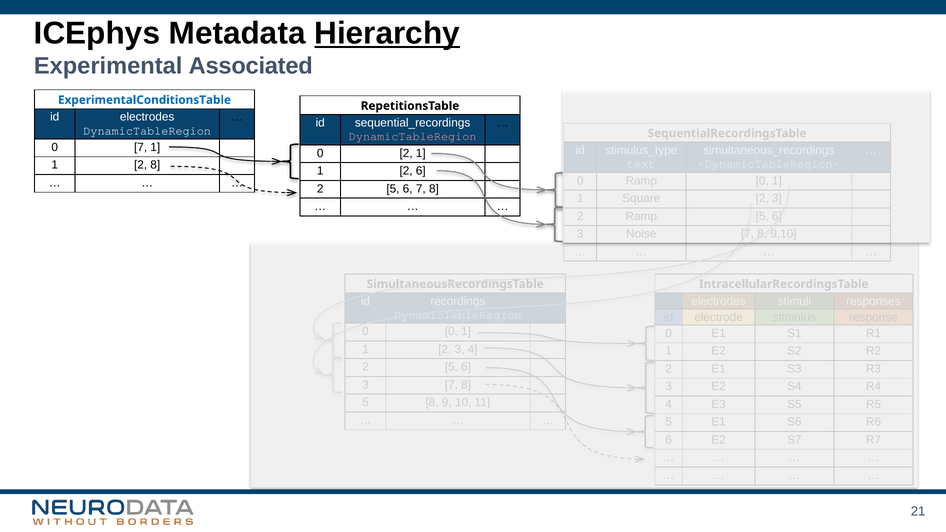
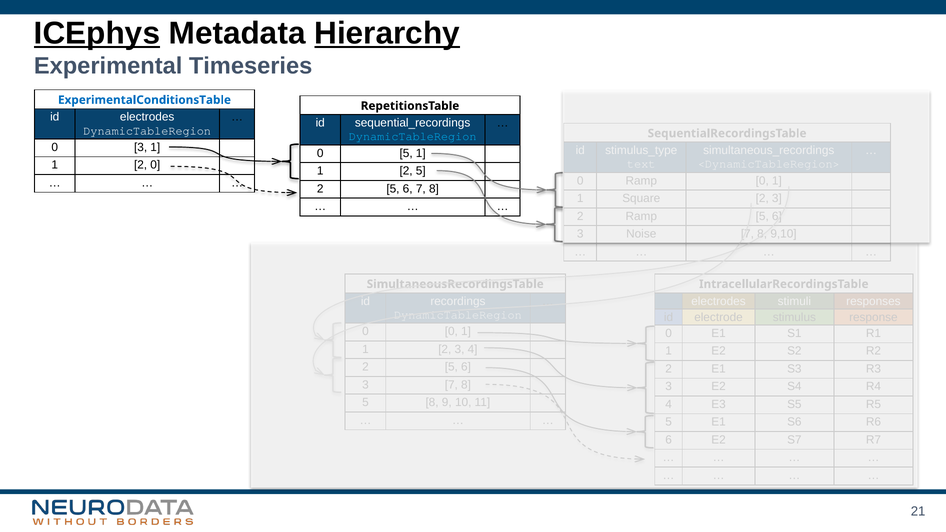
ICEphys underline: none -> present
Associated: Associated -> Timeseries
DynamicTableRegion at (413, 137) colour: pink -> light blue
0 7: 7 -> 3
0 2: 2 -> 5
2 8: 8 -> 0
1 2 6: 6 -> 5
